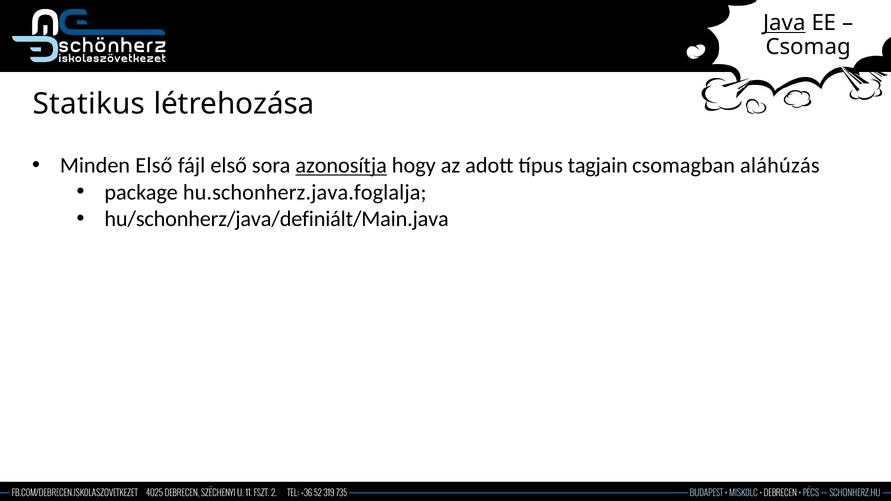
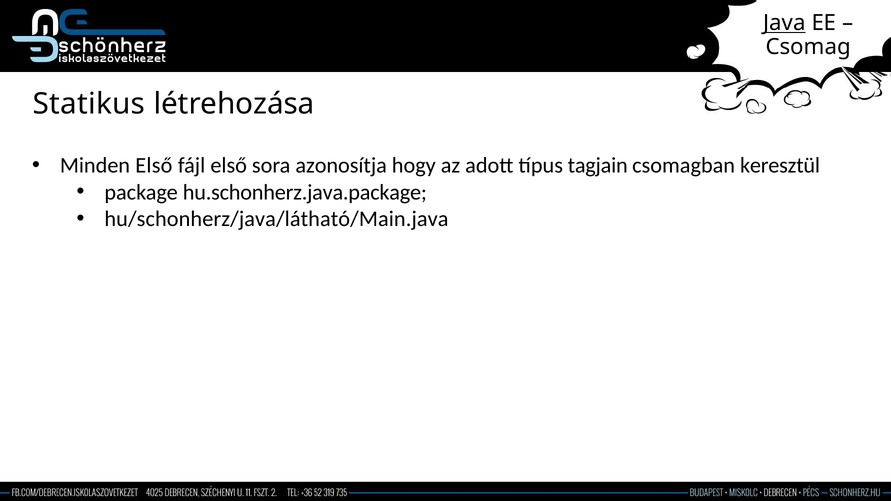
azonosítja underline: present -> none
aláhúzás: aláhúzás -> keresztül
hu.schonherz.java.foglalja: hu.schonherz.java.foglalja -> hu.schonherz.java.package
hu/schonherz/java/definiált/Main.java: hu/schonherz/java/definiált/Main.java -> hu/schonherz/java/látható/Main.java
